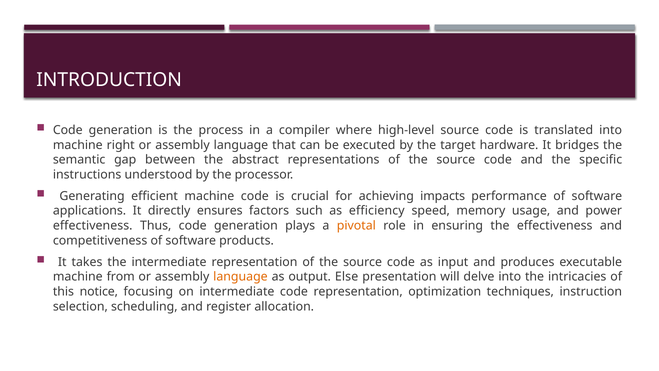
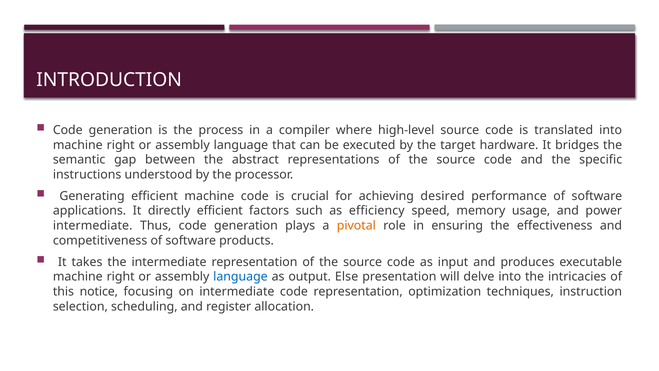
impacts: impacts -> desired
directly ensures: ensures -> efficient
effectiveness at (93, 226): effectiveness -> intermediate
from at (121, 277): from -> right
language at (240, 277) colour: orange -> blue
